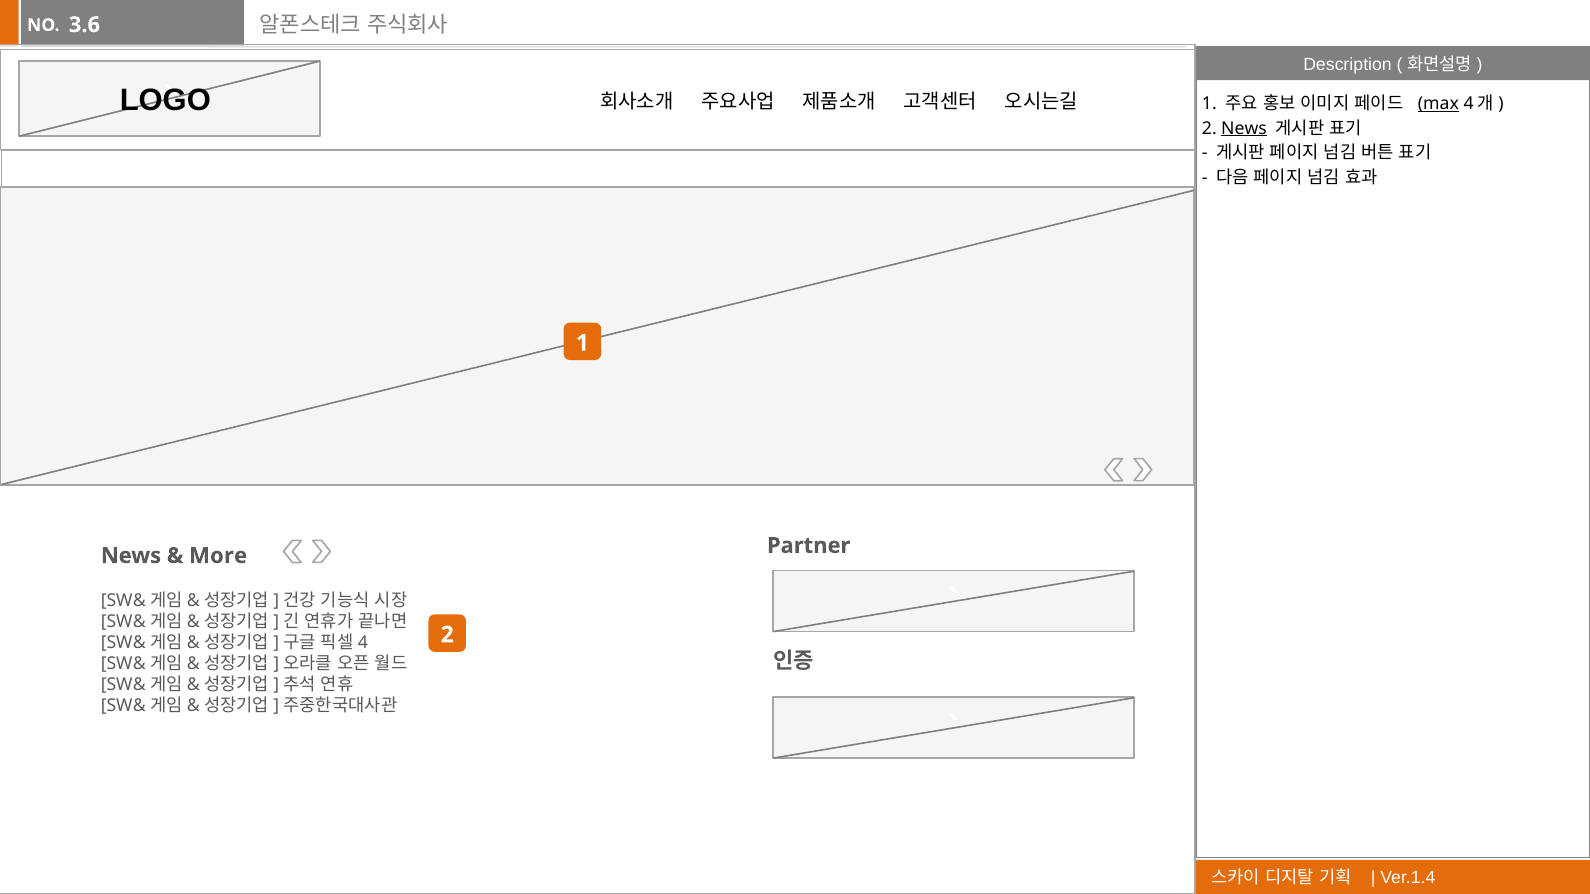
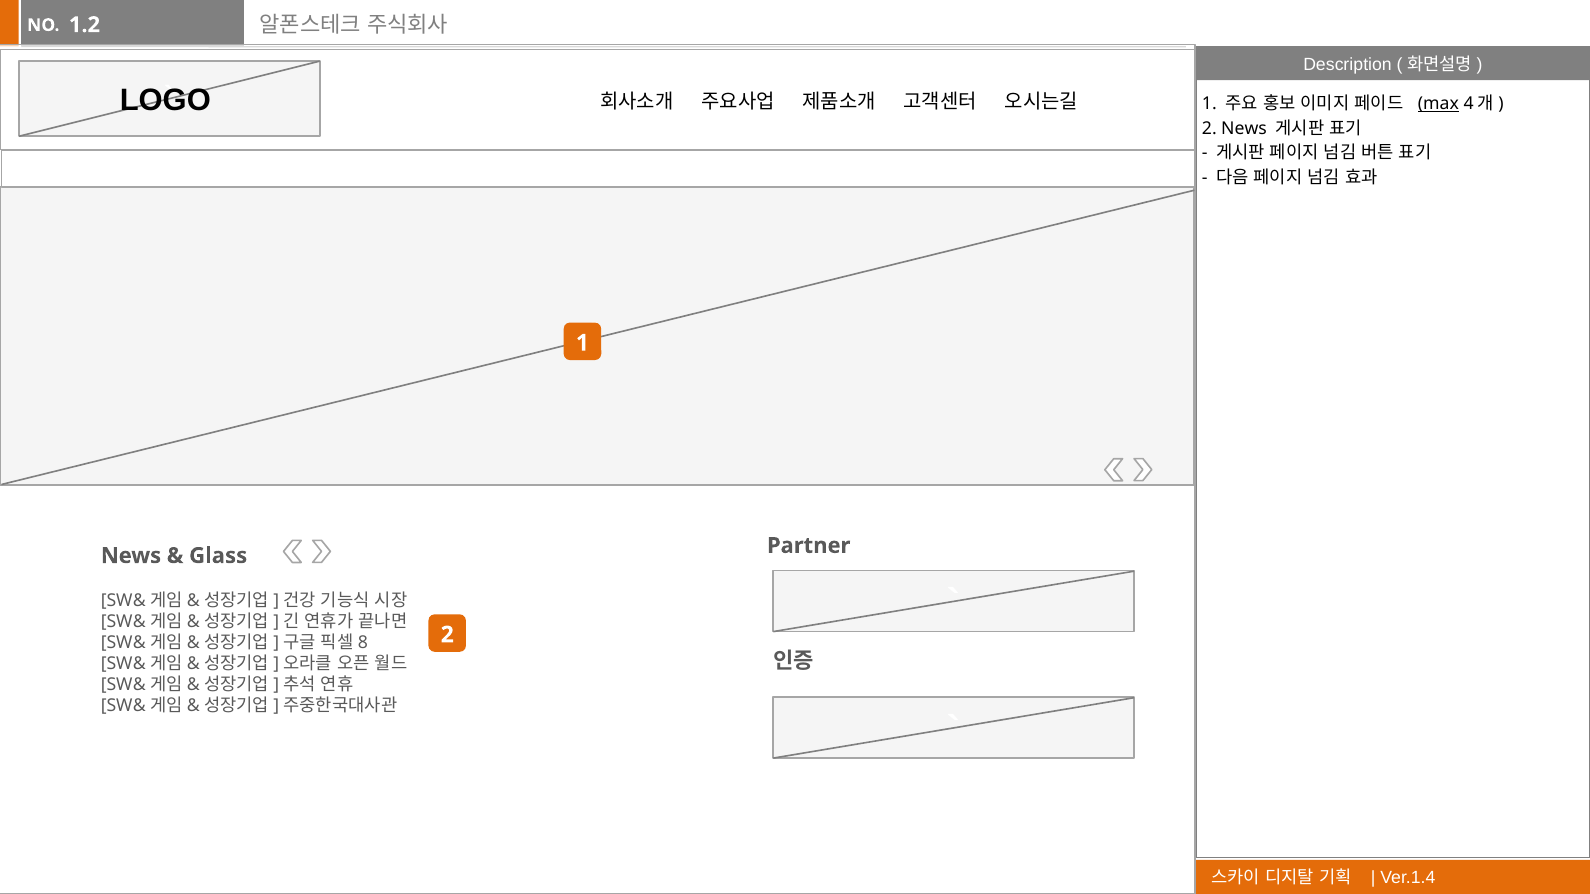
3.6: 3.6 -> 1.2
News at (1244, 128) underline: present -> none
More: More -> Glass
4: 4 -> 8
